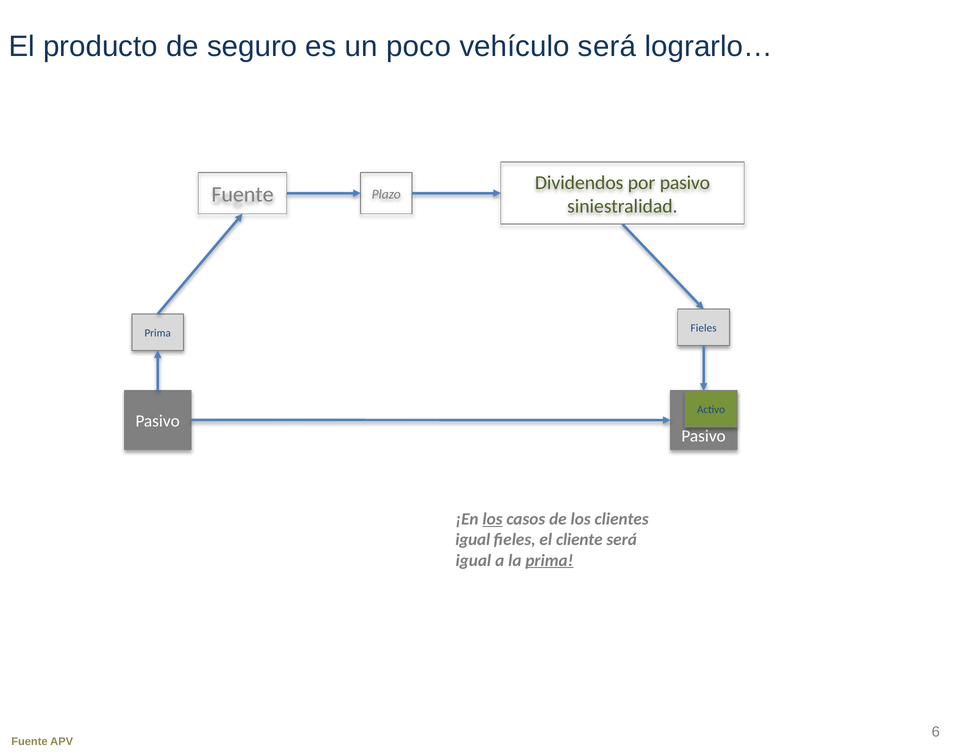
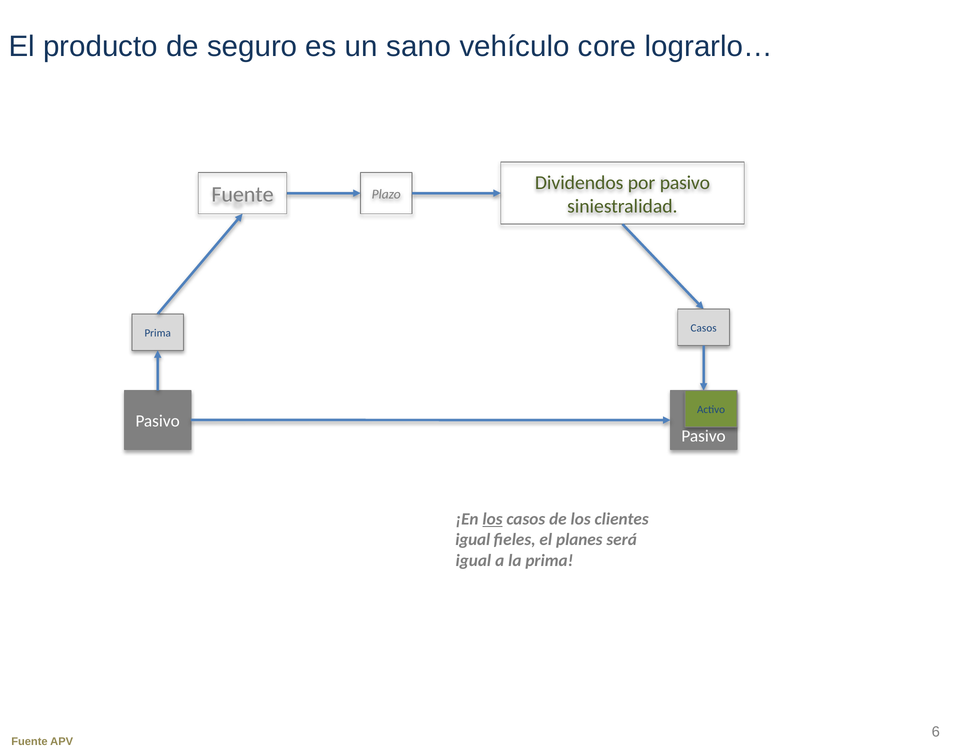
poco: poco -> sano
vehículo será: será -> core
Fieles at (704, 328): Fieles -> Casos
cliente: cliente -> planes
prima at (549, 561) underline: present -> none
